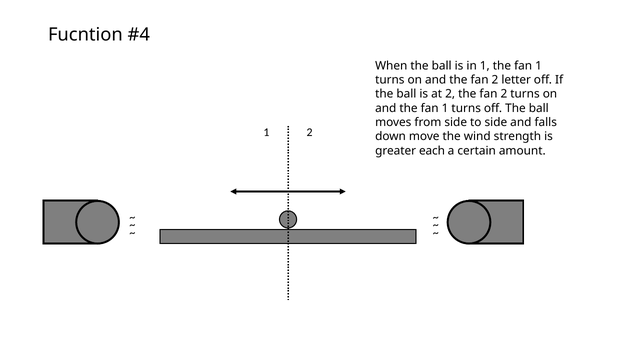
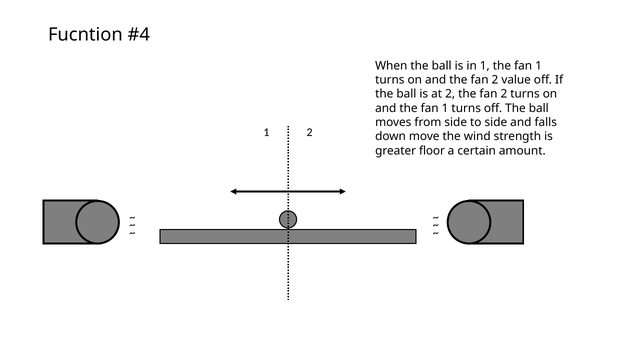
letter: letter -> value
each: each -> floor
